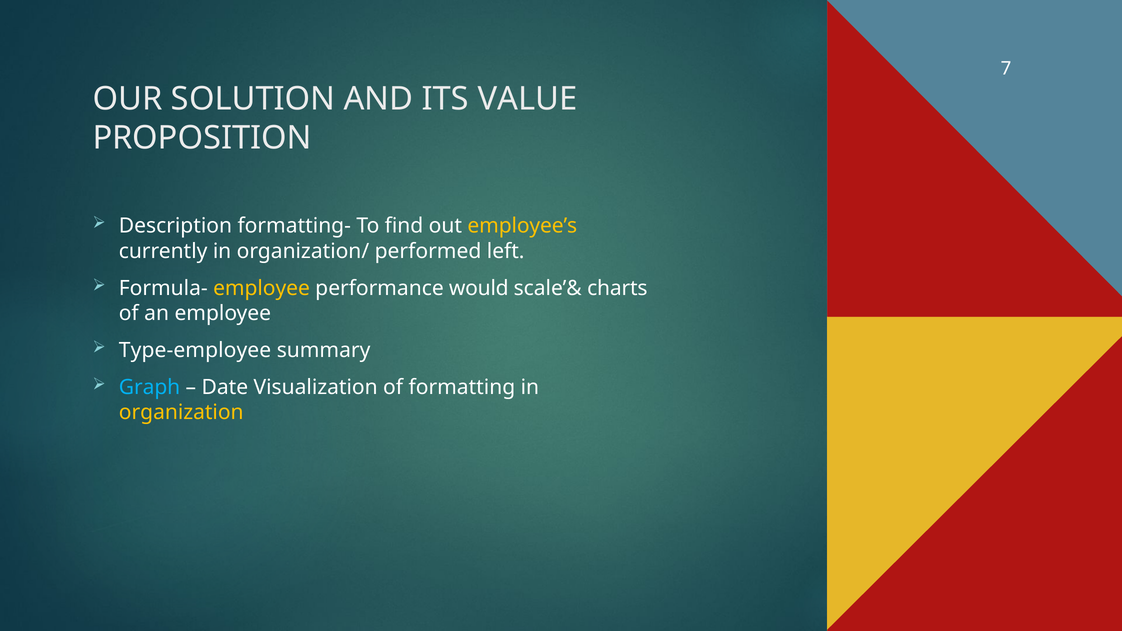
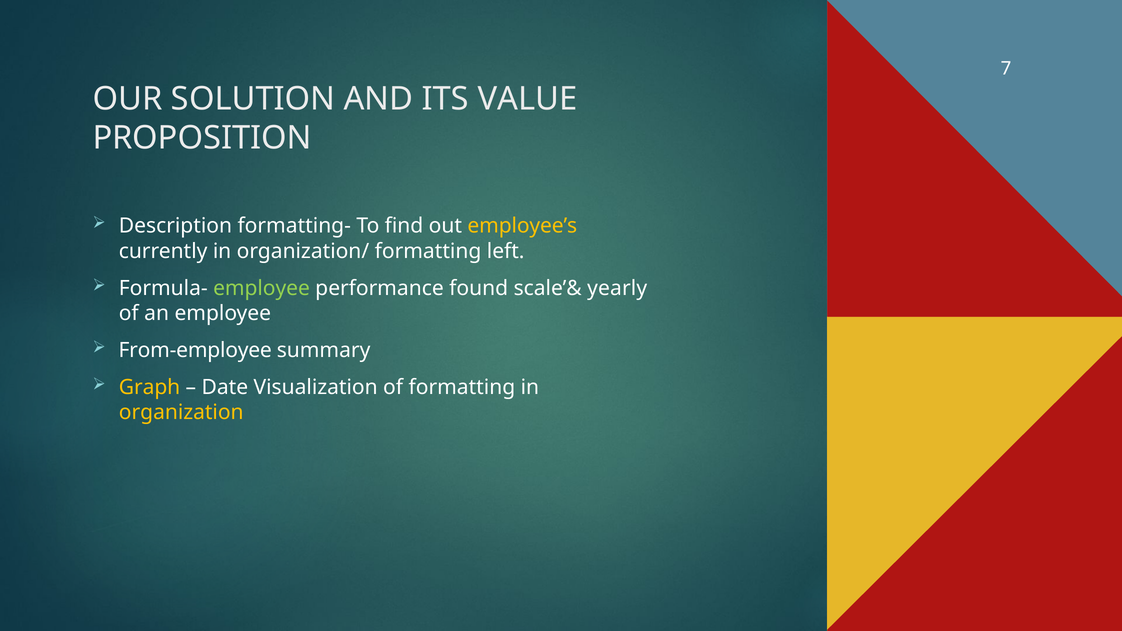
organization/ performed: performed -> formatting
employee at (262, 288) colour: yellow -> light green
would: would -> found
charts: charts -> yearly
Type-employee: Type-employee -> From-employee
Graph colour: light blue -> yellow
